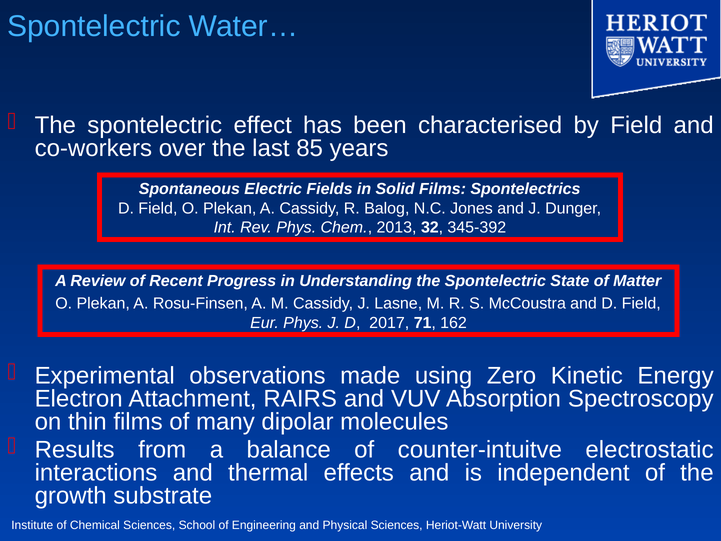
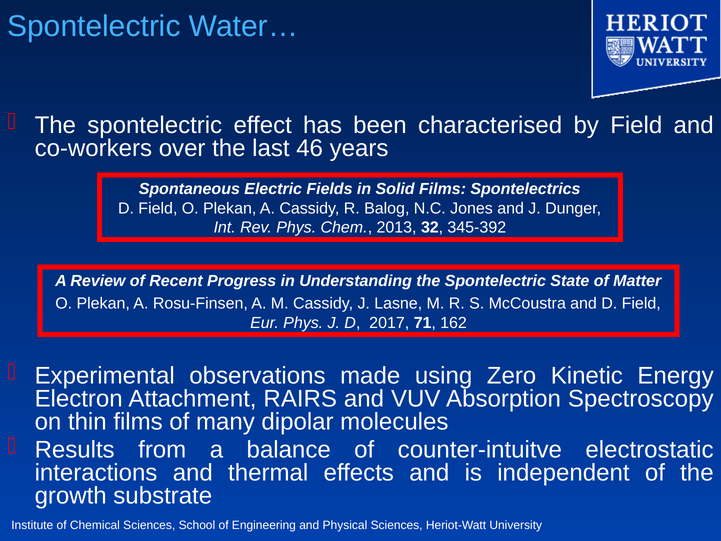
85: 85 -> 46
